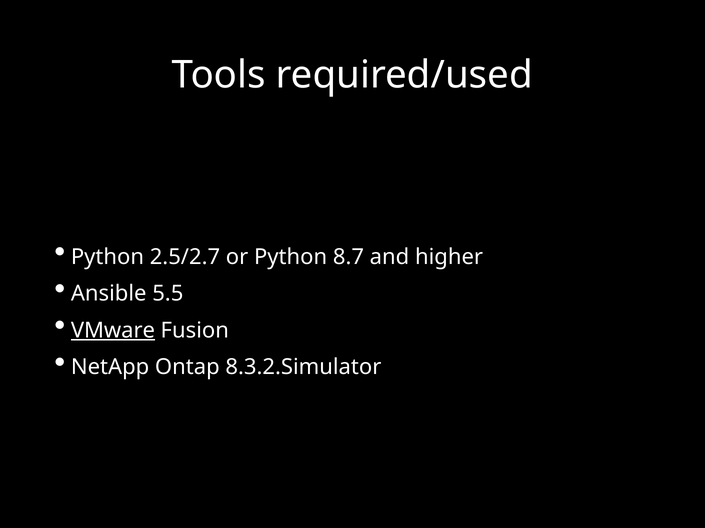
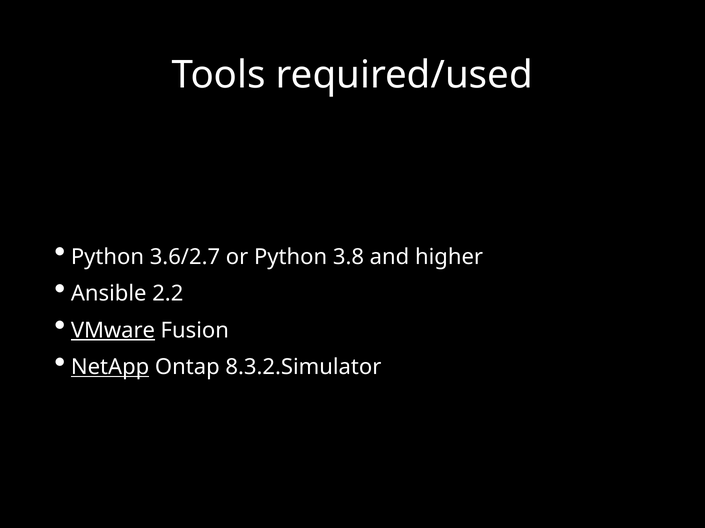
2.5/2.7: 2.5/2.7 -> 3.6/2.7
8.7: 8.7 -> 3.8
5.5: 5.5 -> 2.2
NetApp underline: none -> present
